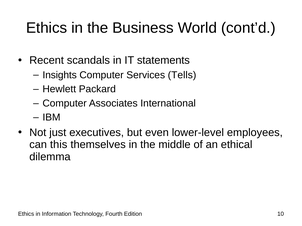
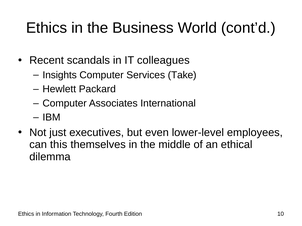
statements: statements -> colleagues
Tells: Tells -> Take
